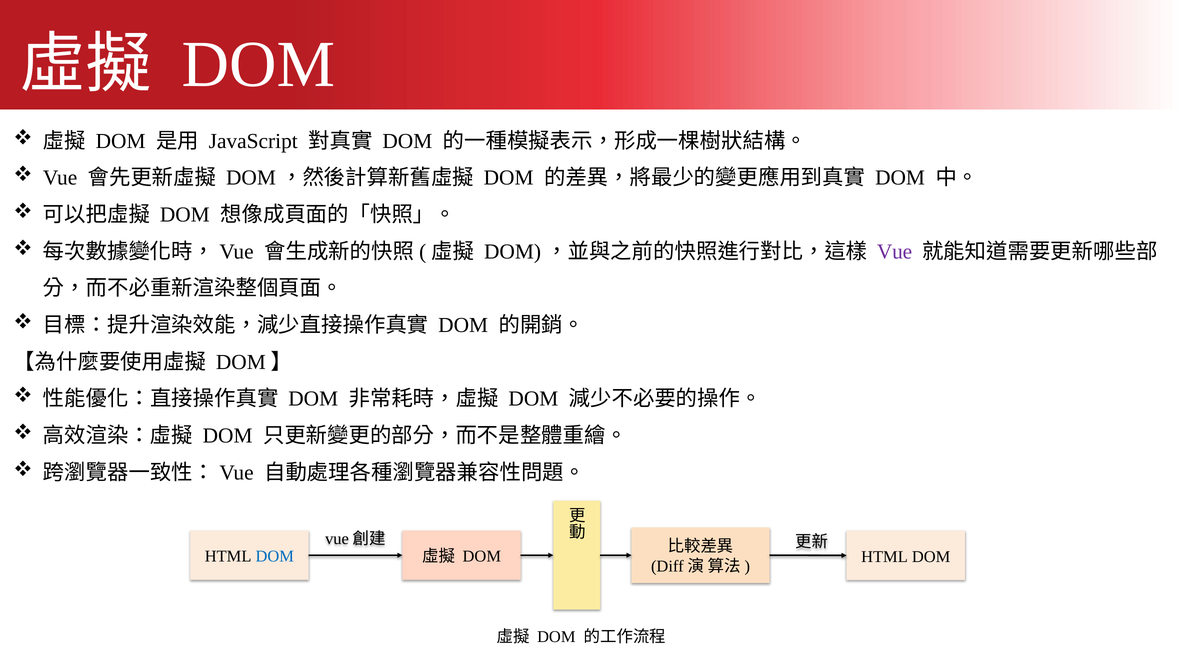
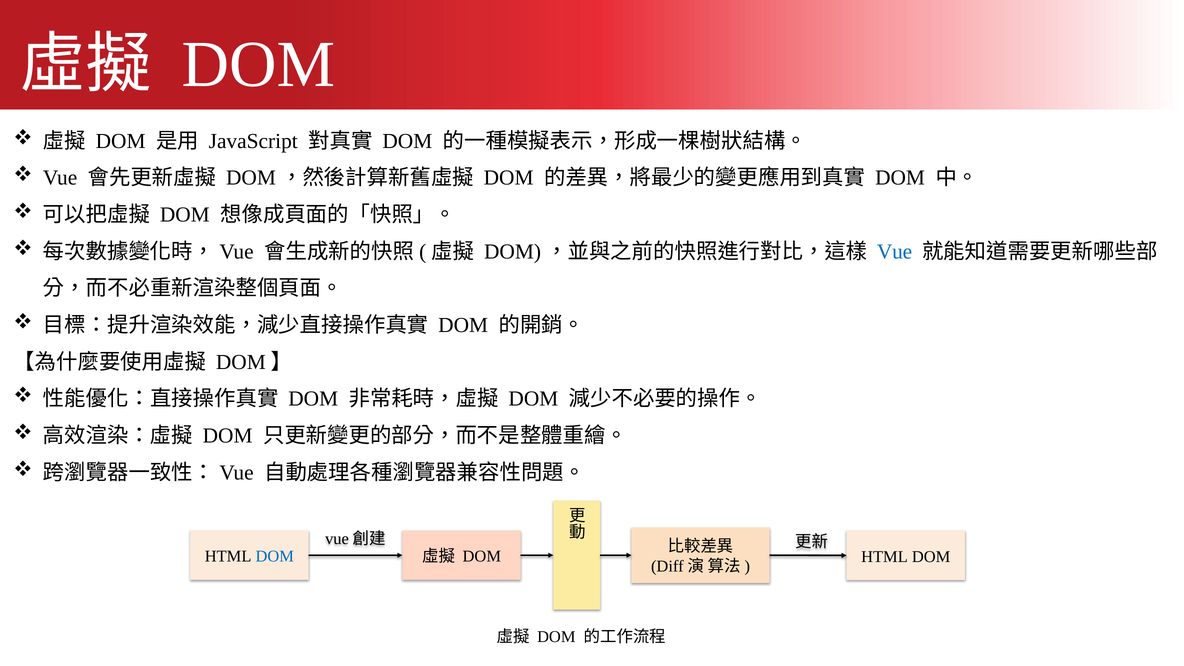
Vue at (895, 252) colour: purple -> blue
